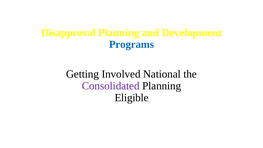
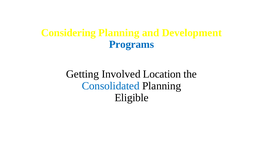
Disapproval: Disapproval -> Considering
National: National -> Location
Consolidated colour: purple -> blue
